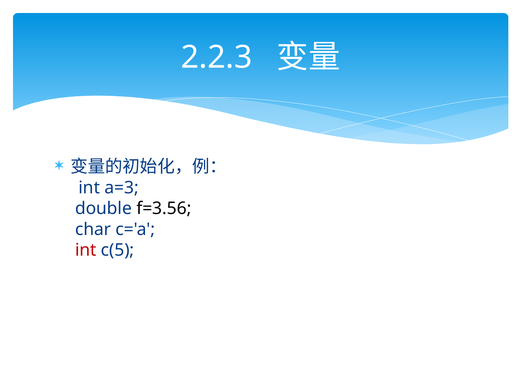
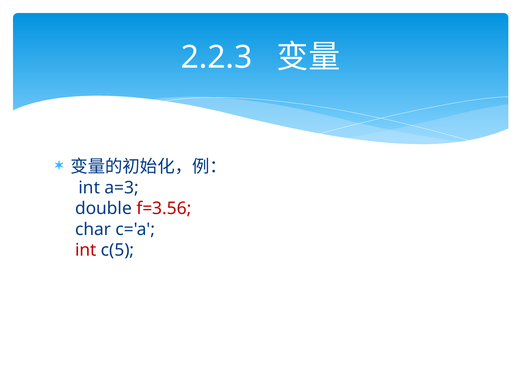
f=3.56 colour: black -> red
